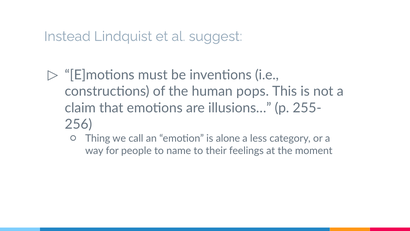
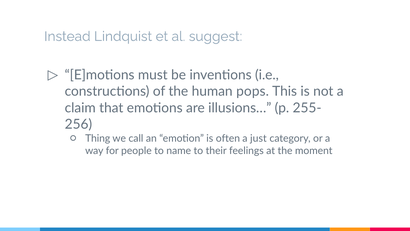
alone: alone -> often
less: less -> just
